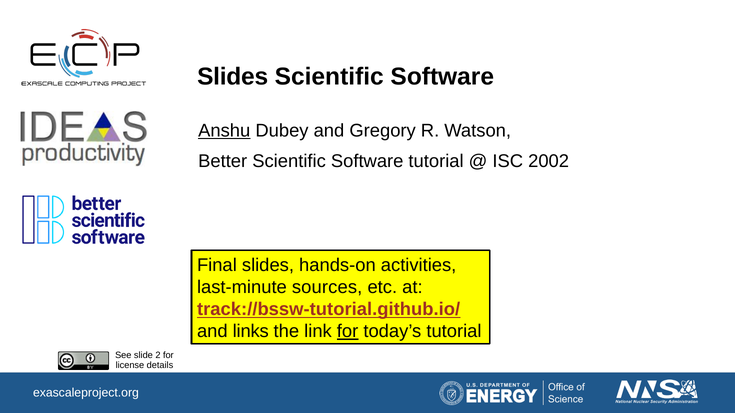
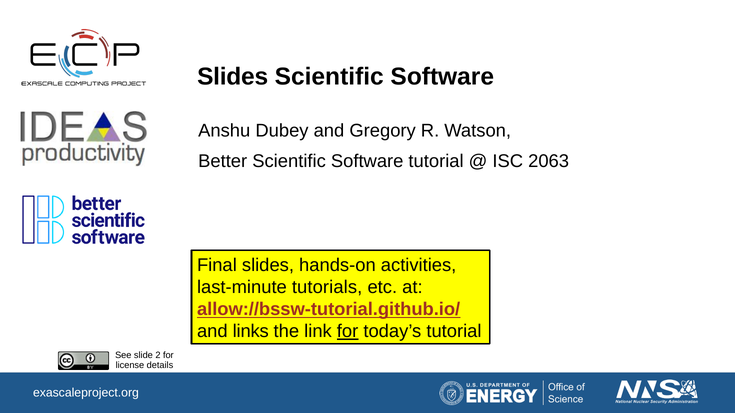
Anshu underline: present -> none
2002: 2002 -> 2063
sources: sources -> tutorials
track://bssw-tutorial.github.io/: track://bssw-tutorial.github.io/ -> allow://bssw-tutorial.github.io/
